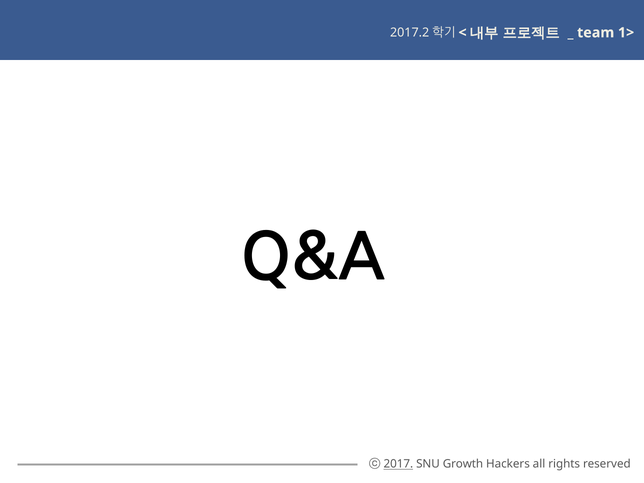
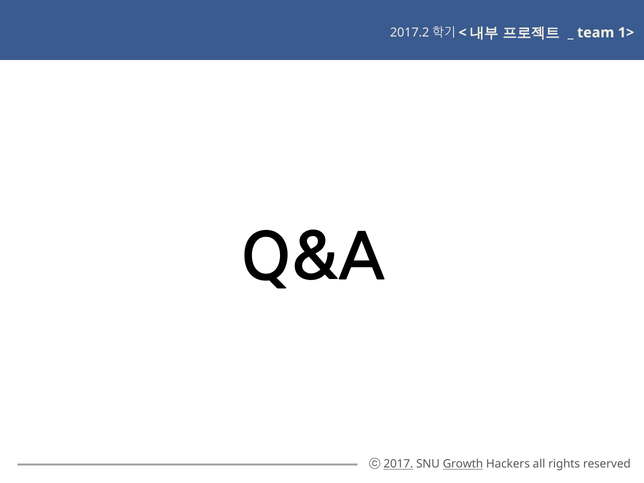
Growth underline: none -> present
